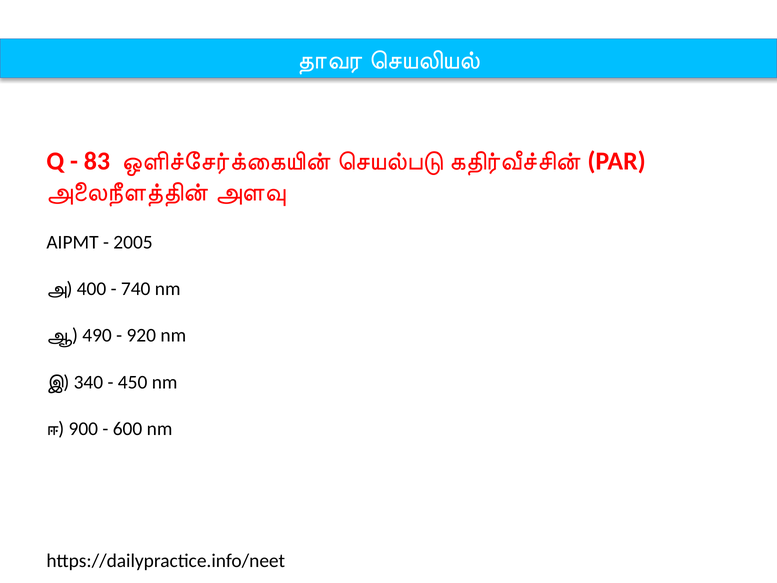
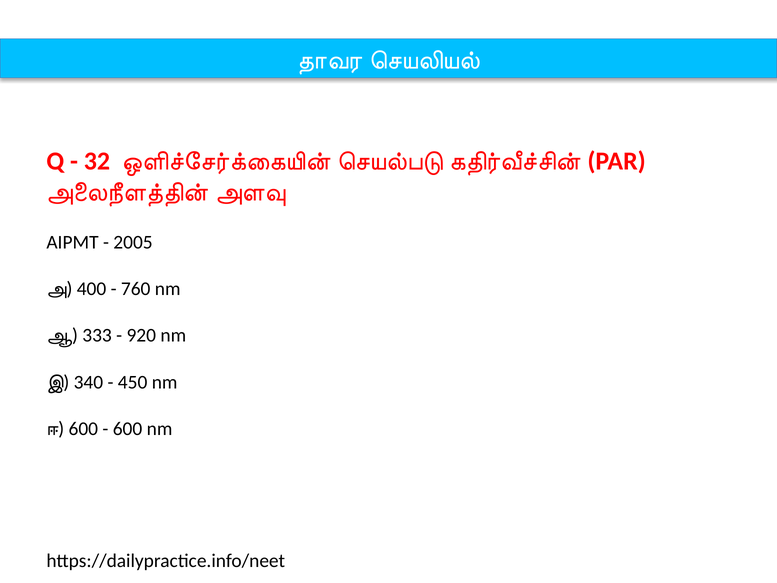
83: 83 -> 32
740: 740 -> 760
490: 490 -> 333
900 at (83, 429): 900 -> 600
